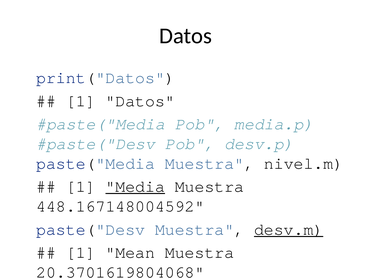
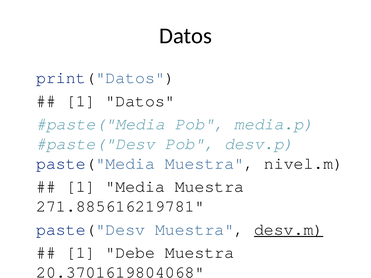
Media underline: present -> none
448.167148004592: 448.167148004592 -> 271.885616219781
Mean: Mean -> Debe
